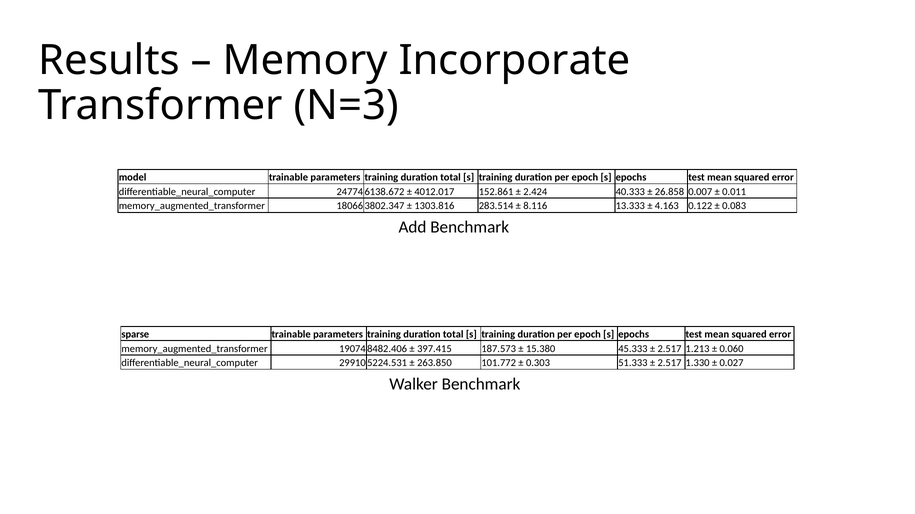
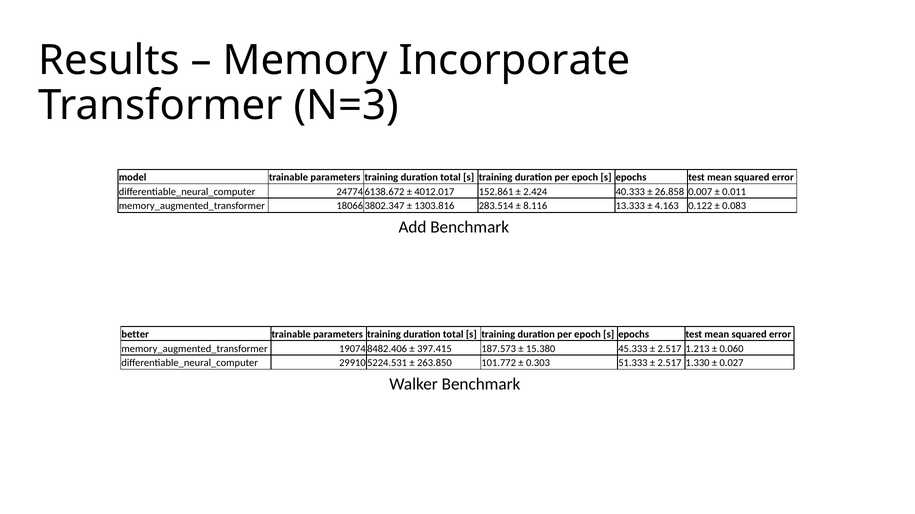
sparse: sparse -> better
